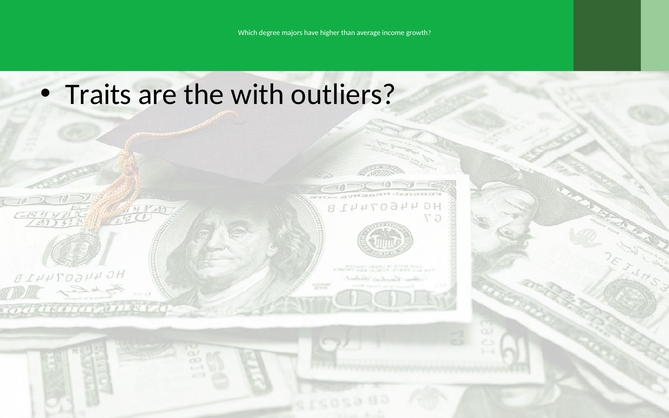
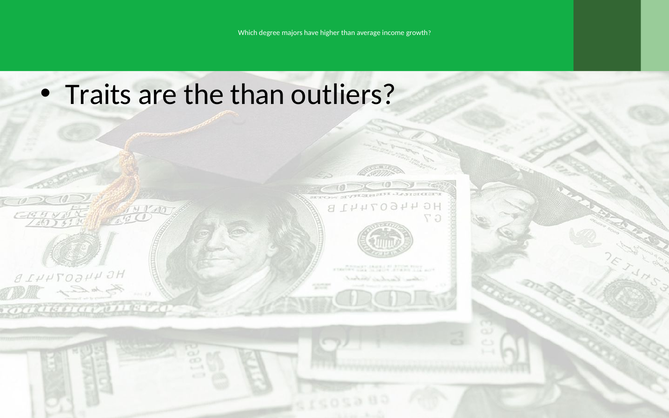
the with: with -> than
